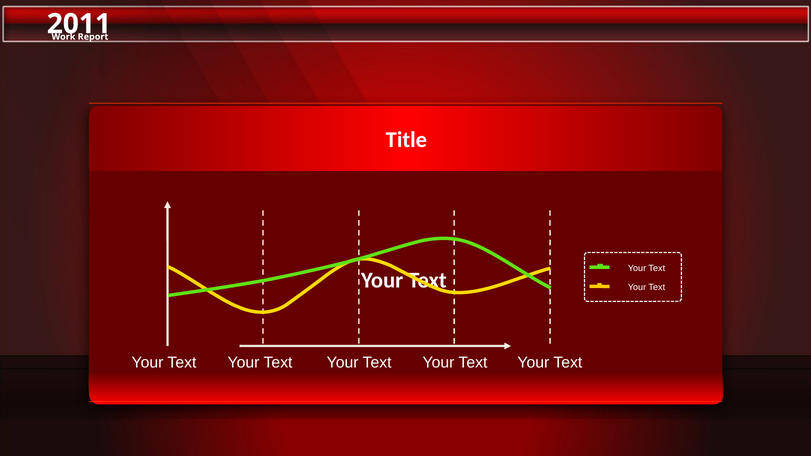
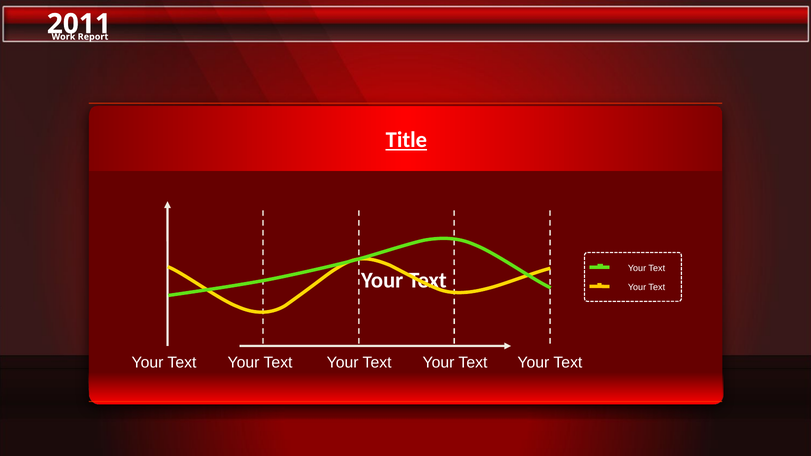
Title underline: none -> present
